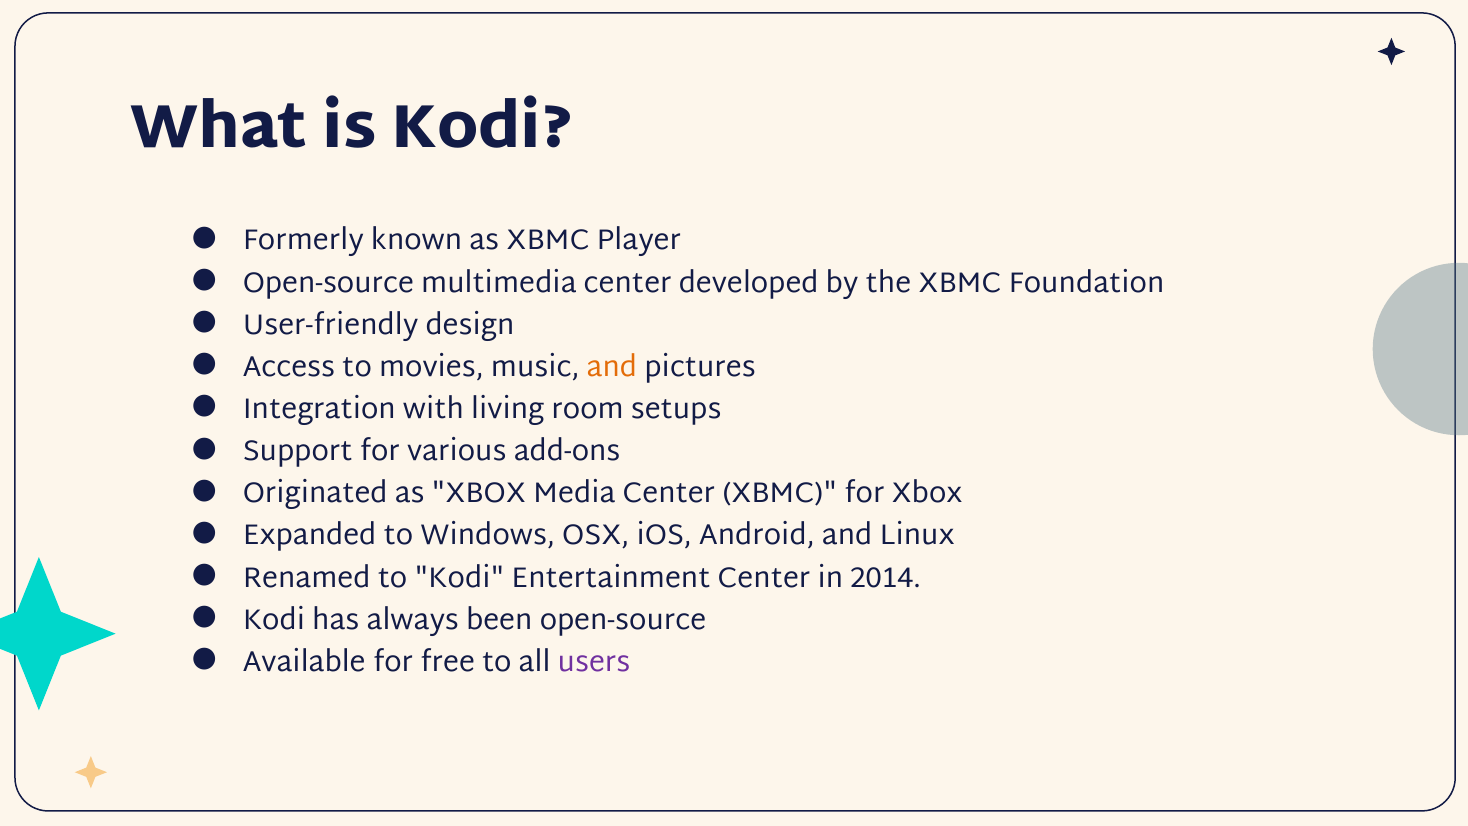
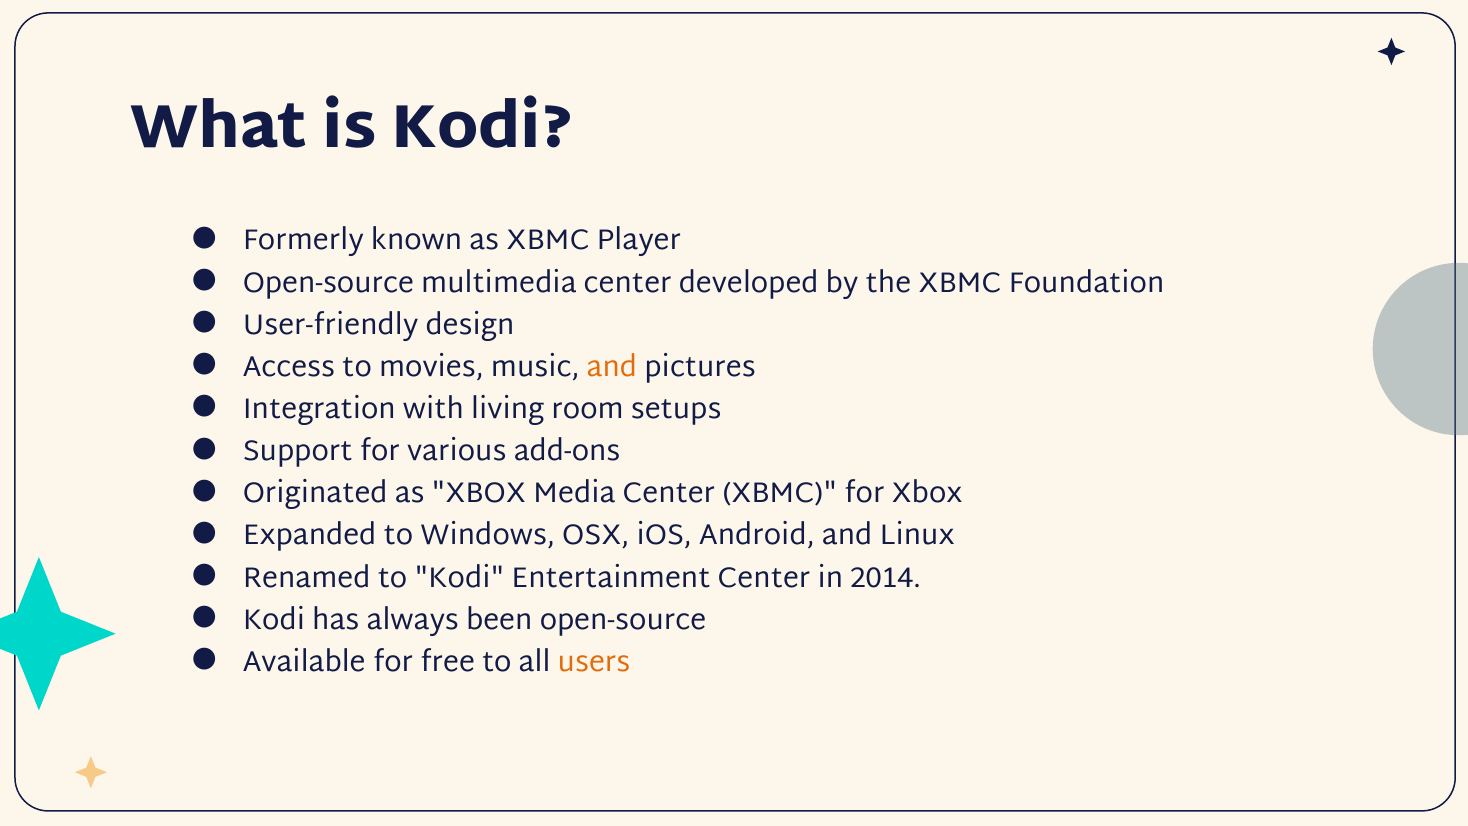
users colour: purple -> orange
